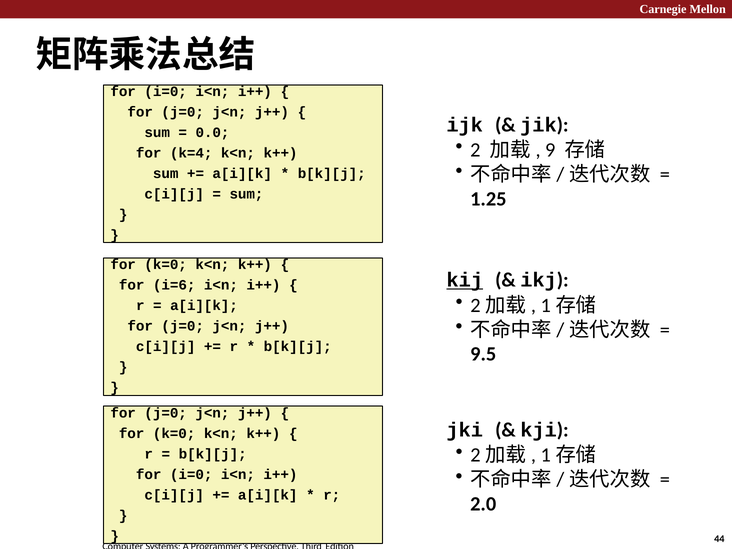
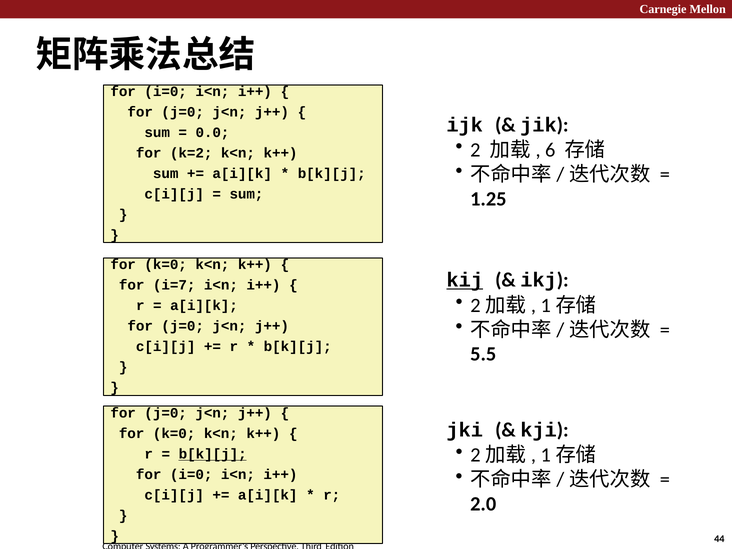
9: 9 -> 6
k=4: k=4 -> k=2
i=6: i=6 -> i=7
9.5: 9.5 -> 5.5
b[k][j at (213, 454) underline: none -> present
